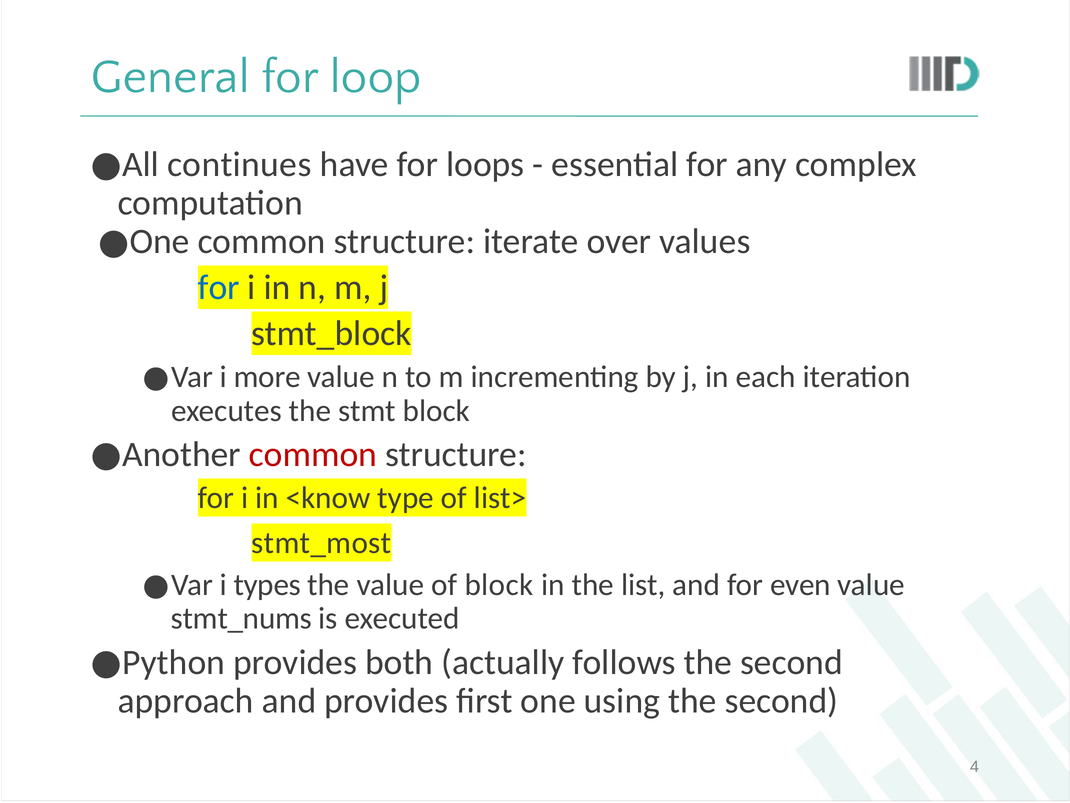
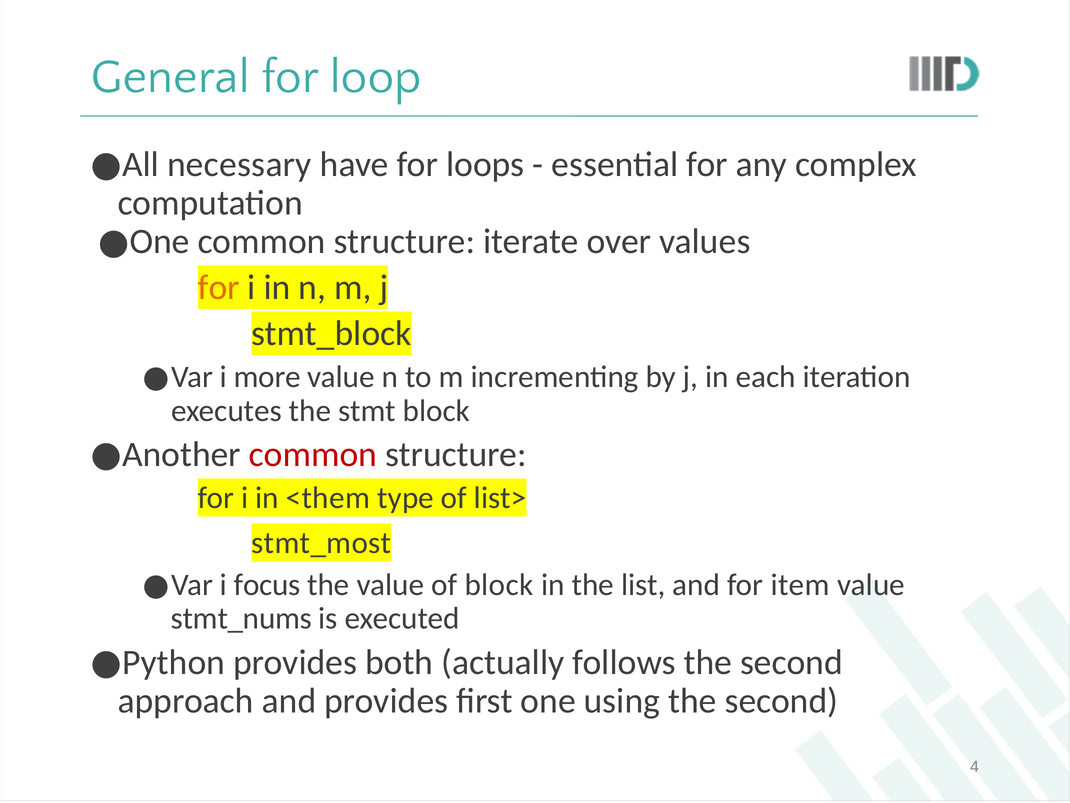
continues: continues -> necessary
for at (219, 287) colour: blue -> orange
<know: <know -> <them
types: types -> focus
even: even -> item
